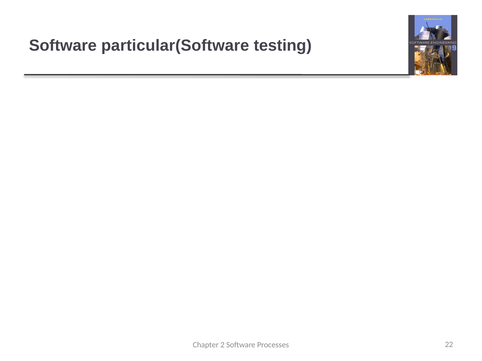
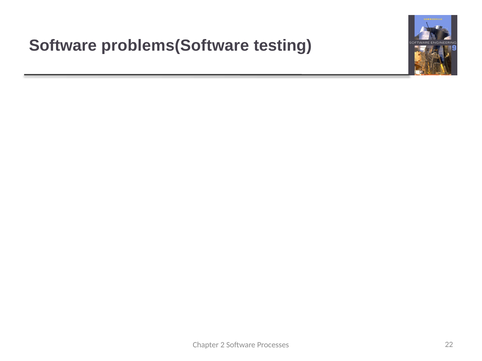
particular(Software: particular(Software -> problems(Software
